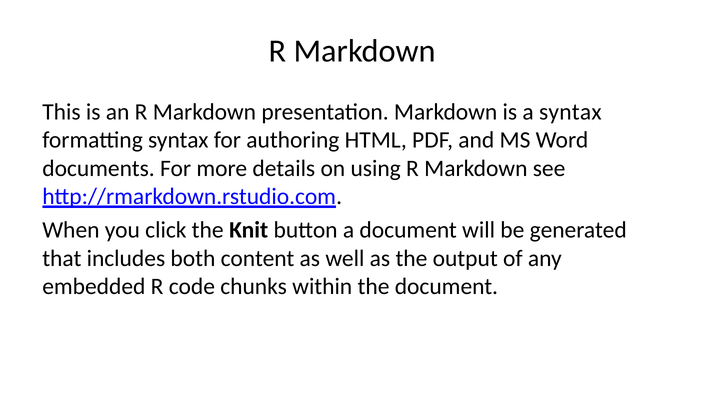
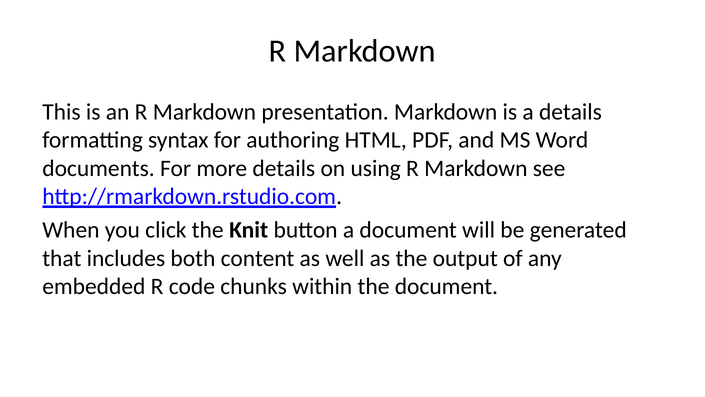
a syntax: syntax -> details
